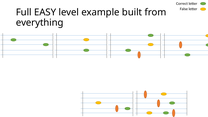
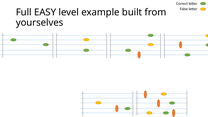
everything: everything -> yourselves
